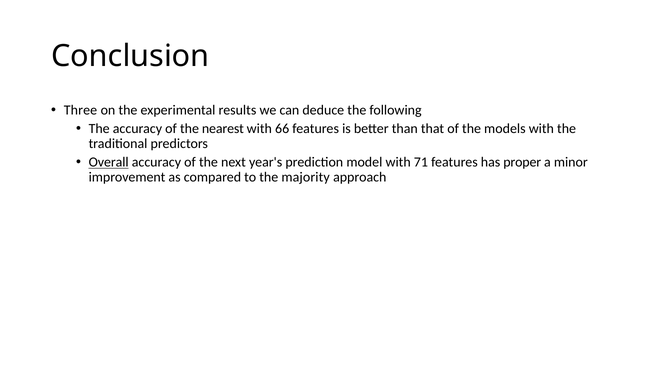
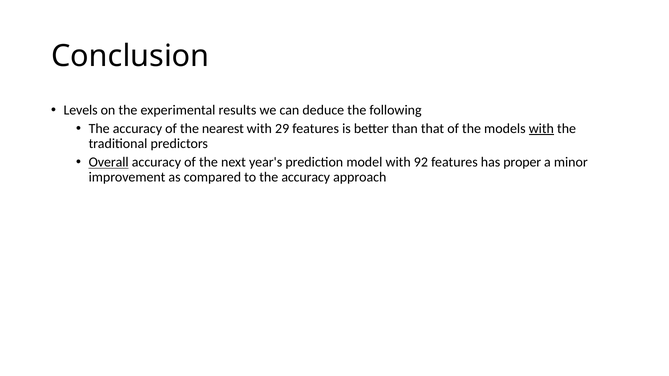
Three: Three -> Levels
66: 66 -> 29
with at (541, 129) underline: none -> present
71: 71 -> 92
to the majority: majority -> accuracy
